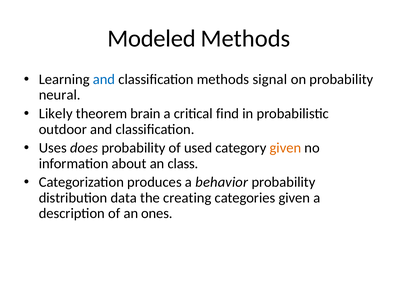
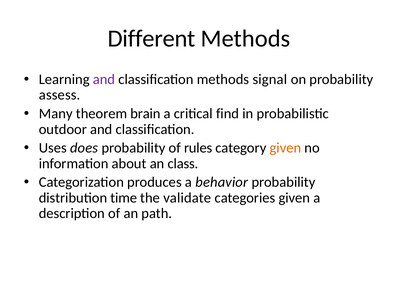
Modeled: Modeled -> Different
and at (104, 79) colour: blue -> purple
neural: neural -> assess
Likely: Likely -> Many
used: used -> rules
data: data -> time
creating: creating -> validate
ones: ones -> path
